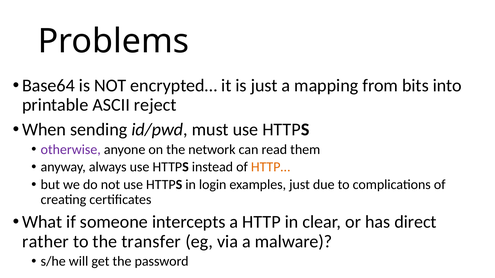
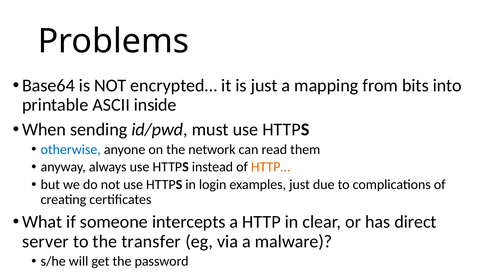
reject: reject -> inside
otherwise colour: purple -> blue
rather: rather -> server
